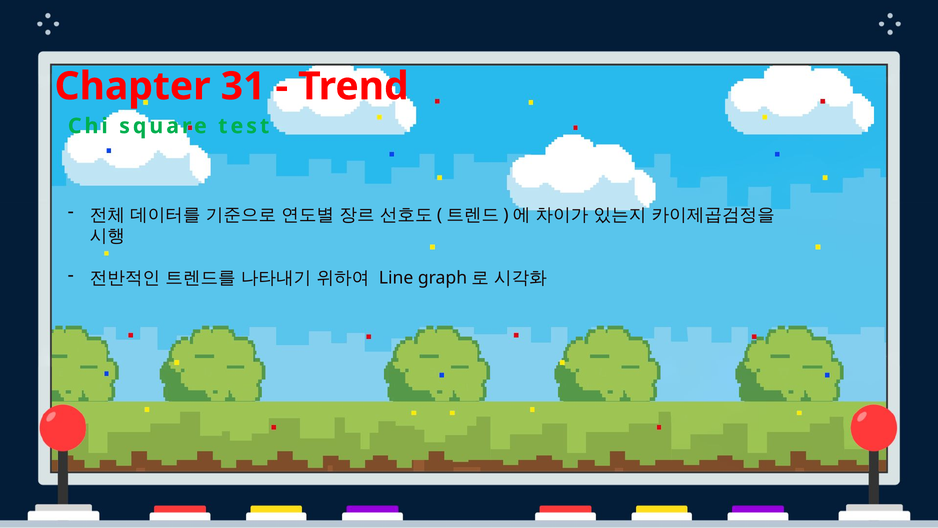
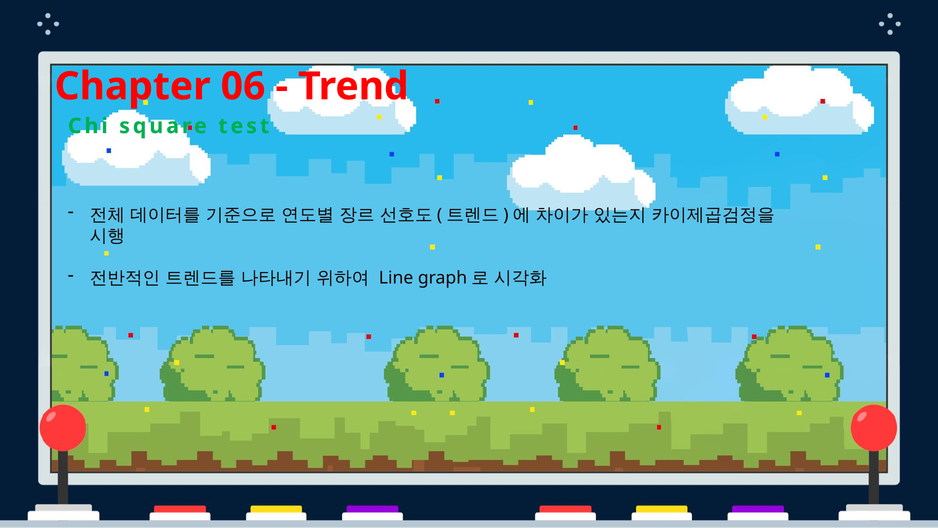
31: 31 -> 06
